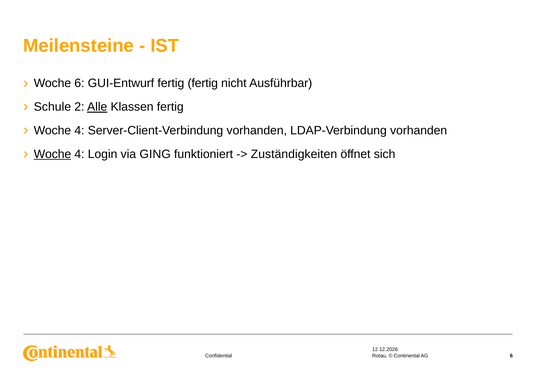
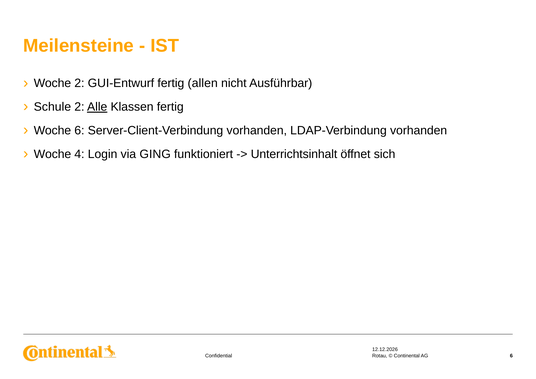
Woche 6: 6 -> 2
fertig fertig: fertig -> allen
4 at (79, 131): 4 -> 6
Woche at (52, 154) underline: present -> none
Zuständigkeiten: Zuständigkeiten -> Unterrichtsinhalt
